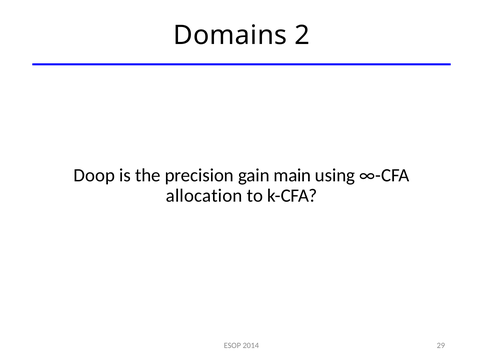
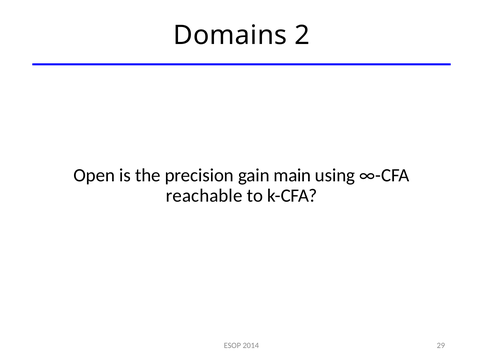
Doop: Doop -> Open
allocation: allocation -> reachable
